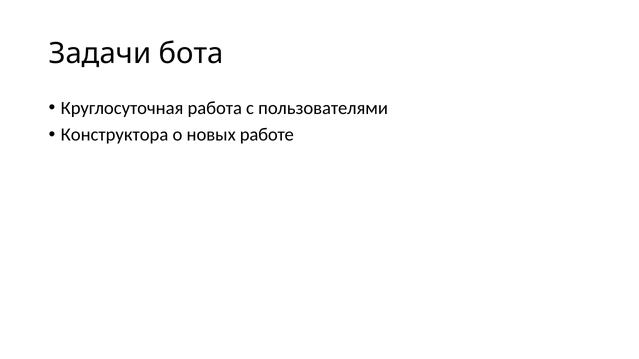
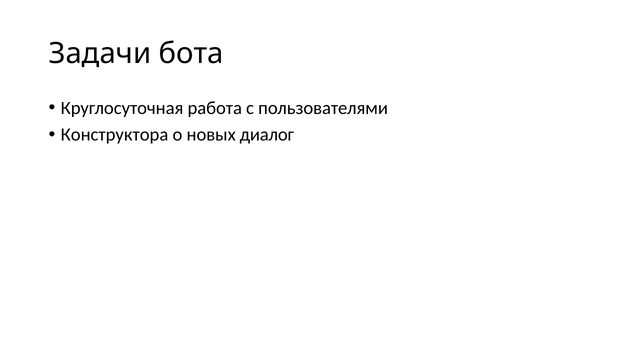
работе: работе -> диалог
